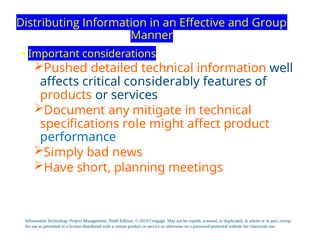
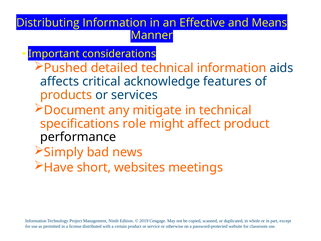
Group: Group -> Means
well: well -> aids
considerably: considerably -> acknowledge
performance colour: blue -> black
planning: planning -> websites
